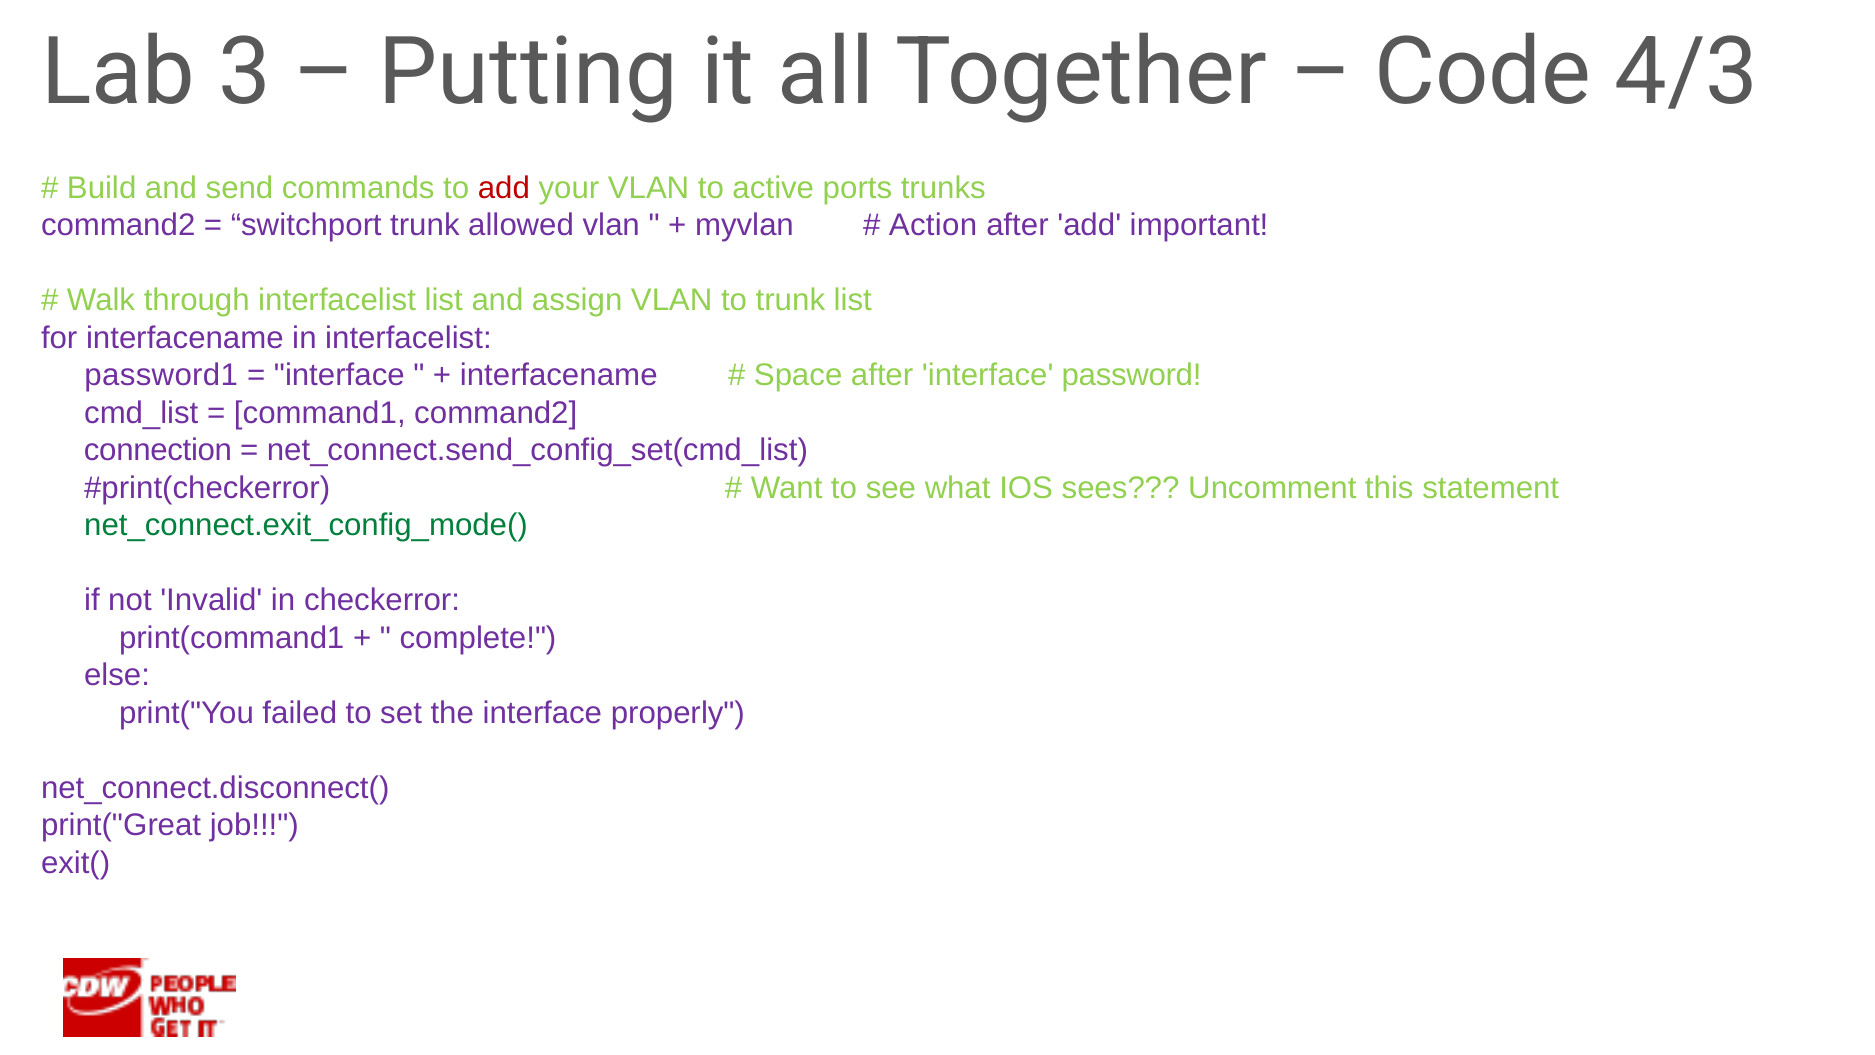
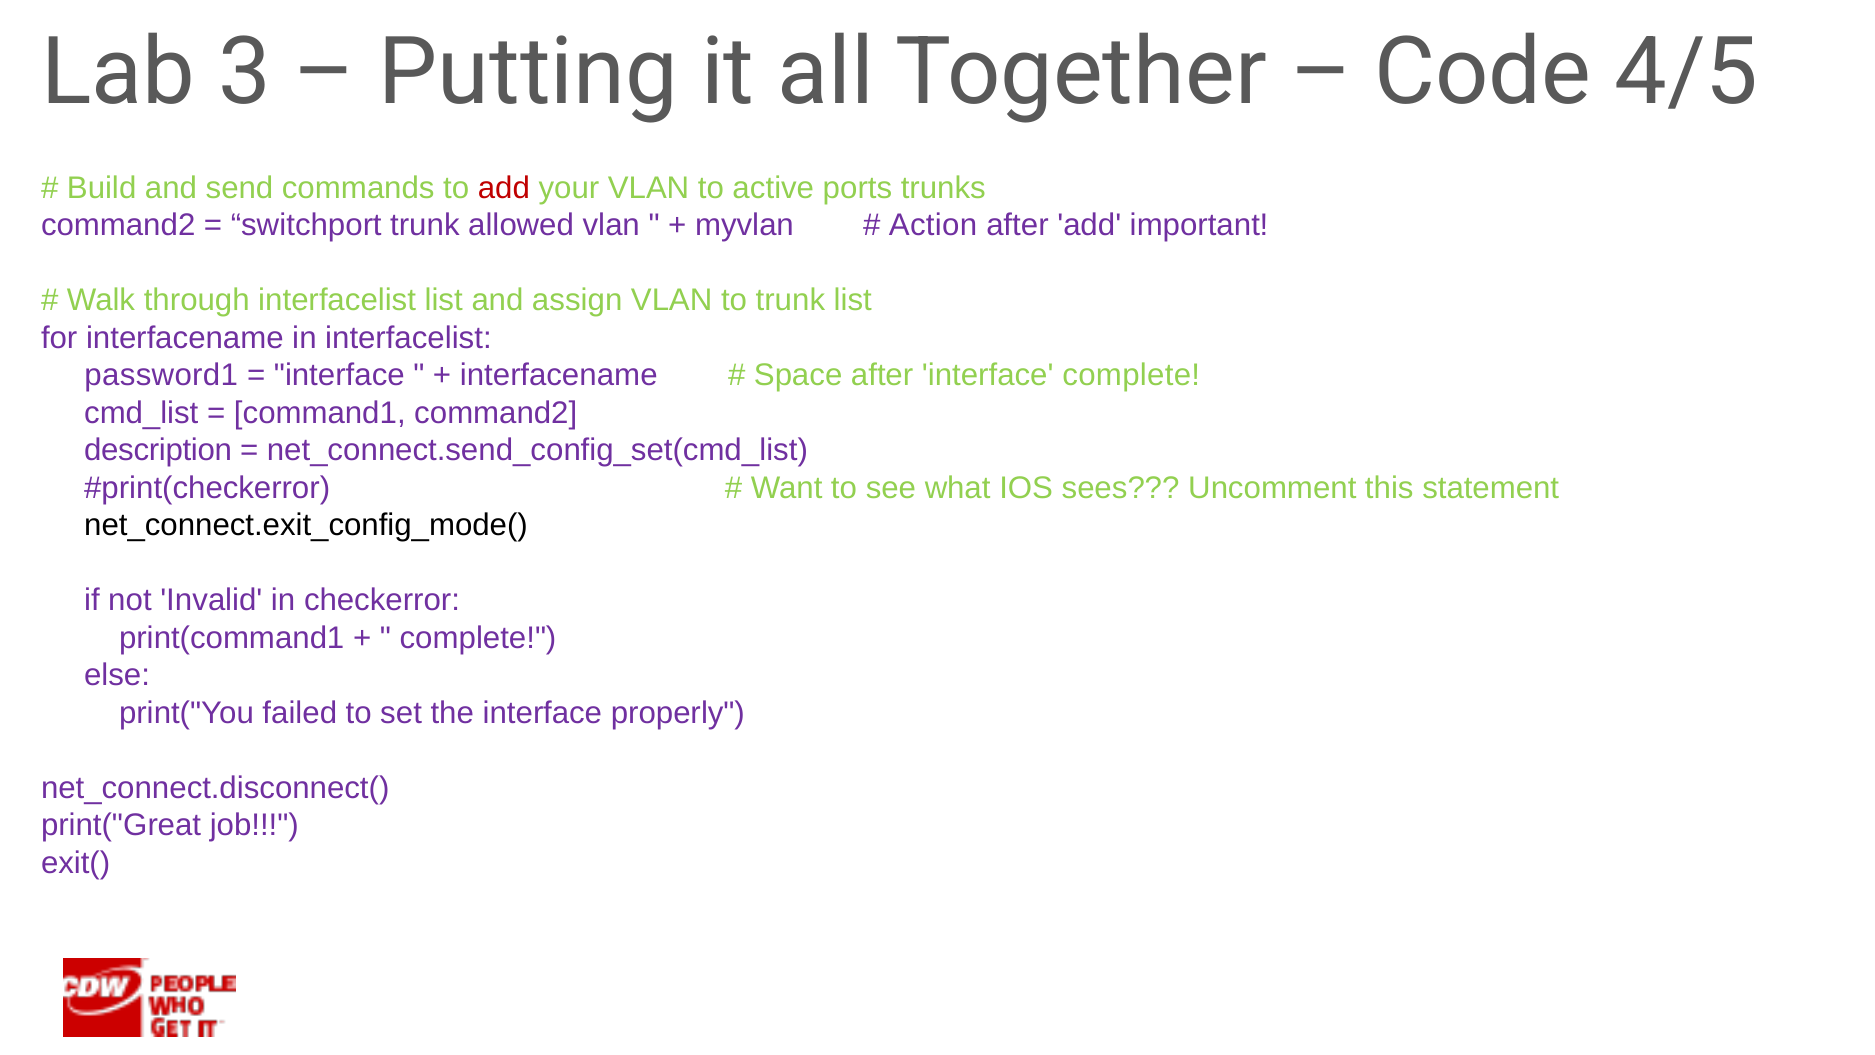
4/3: 4/3 -> 4/5
interface password: password -> complete
connection: connection -> description
net_connect.exit_config_mode( colour: green -> black
